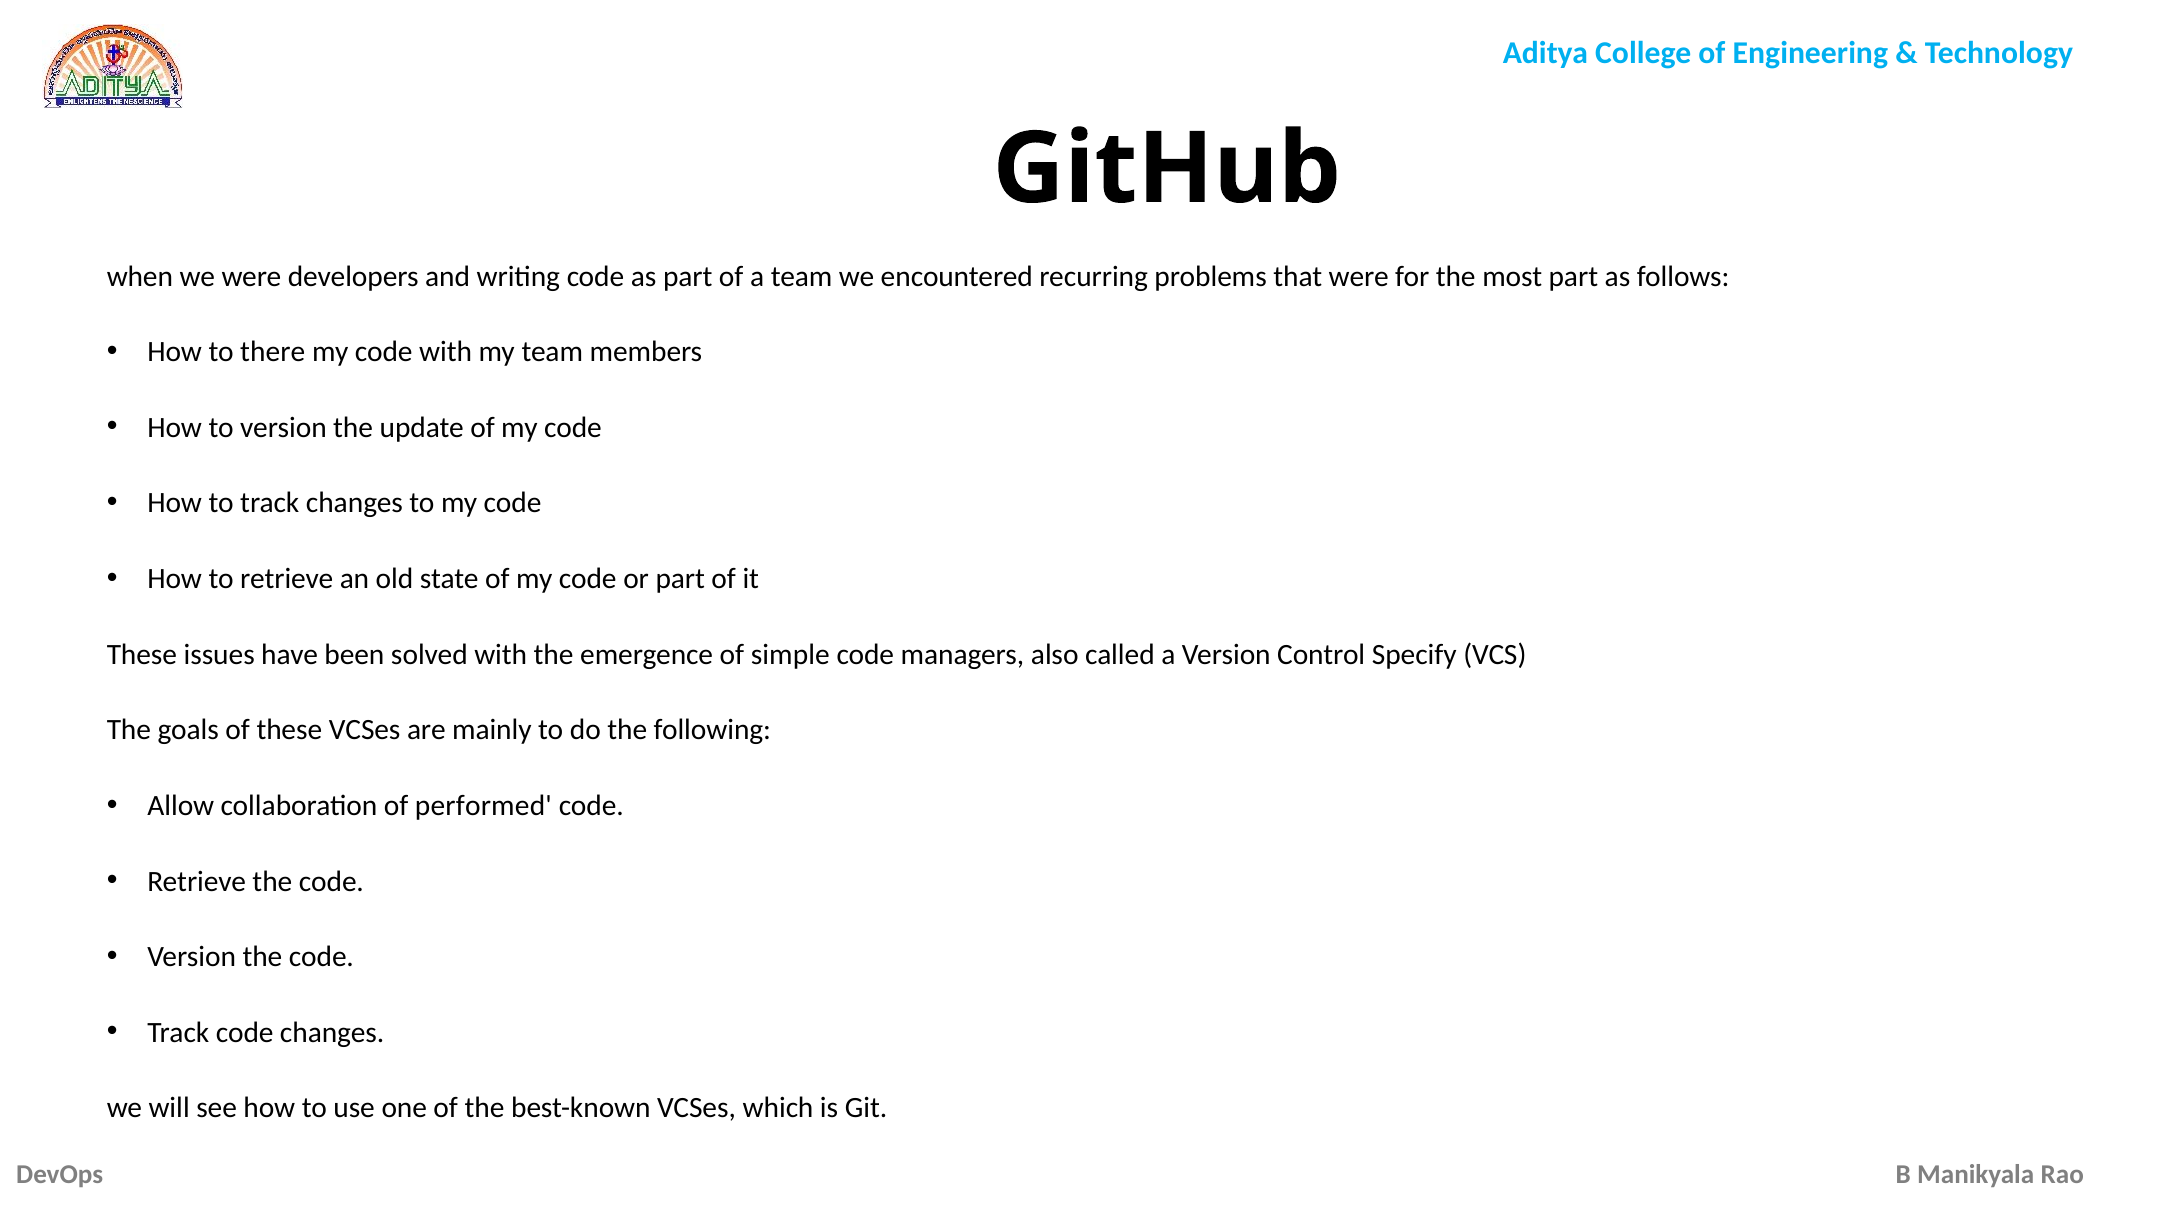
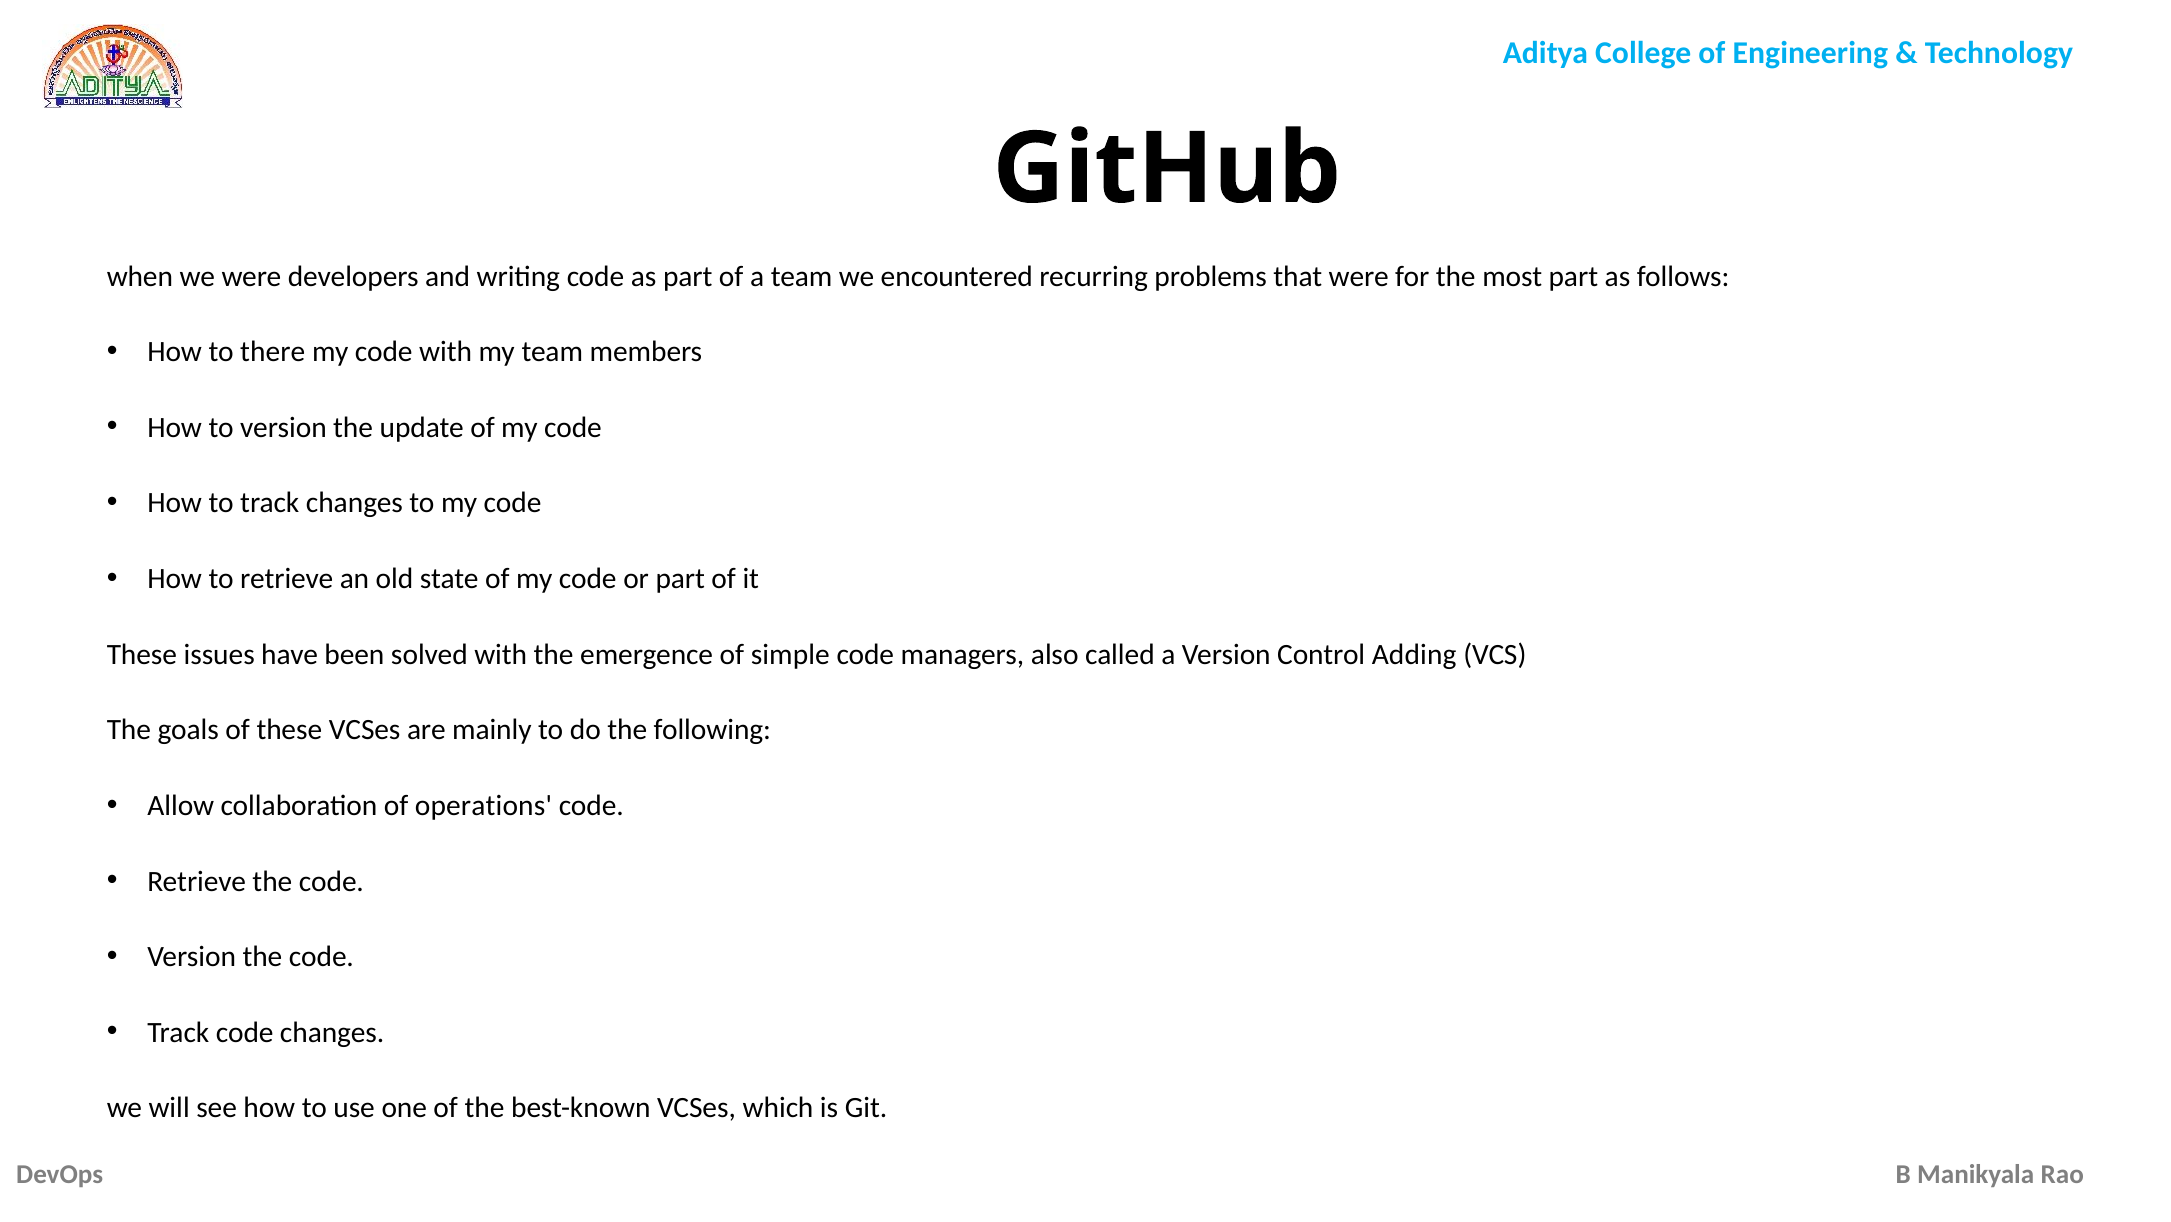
Specify: Specify -> Adding
performed: performed -> operations
